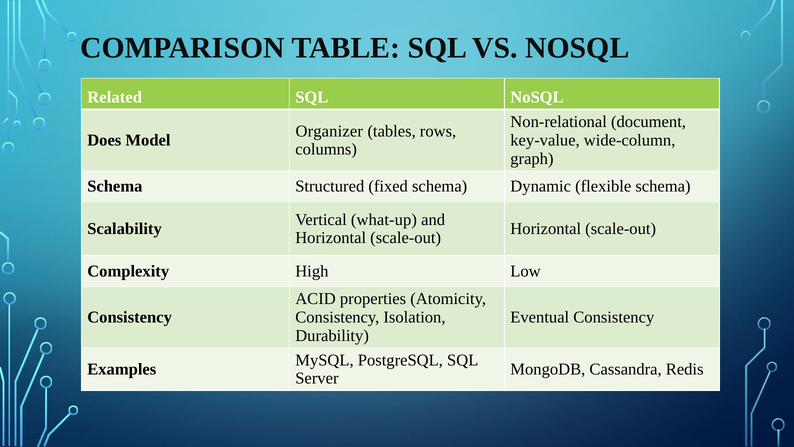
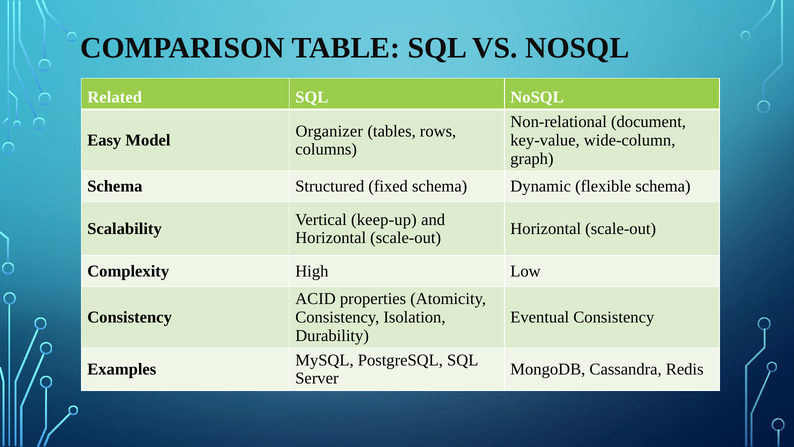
Does: Does -> Easy
what-up: what-up -> keep-up
